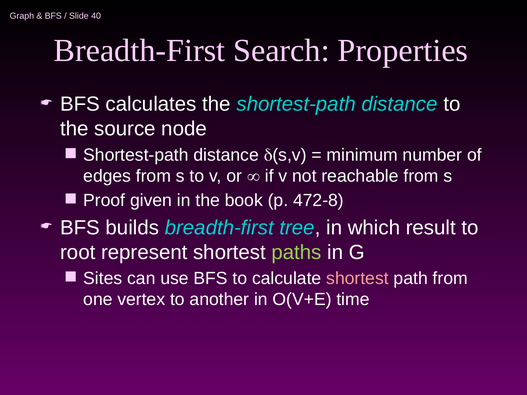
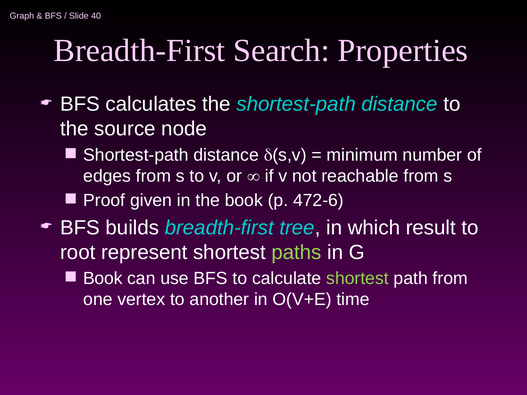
472-8: 472-8 -> 472-6
Sites at (103, 279): Sites -> Book
shortest at (357, 279) colour: pink -> light green
